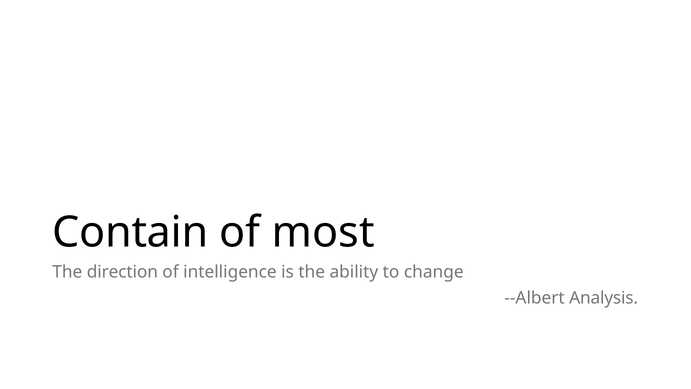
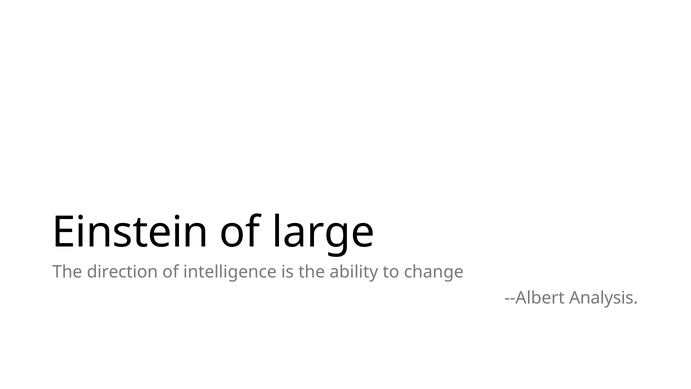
Contain: Contain -> Einstein
most: most -> large
